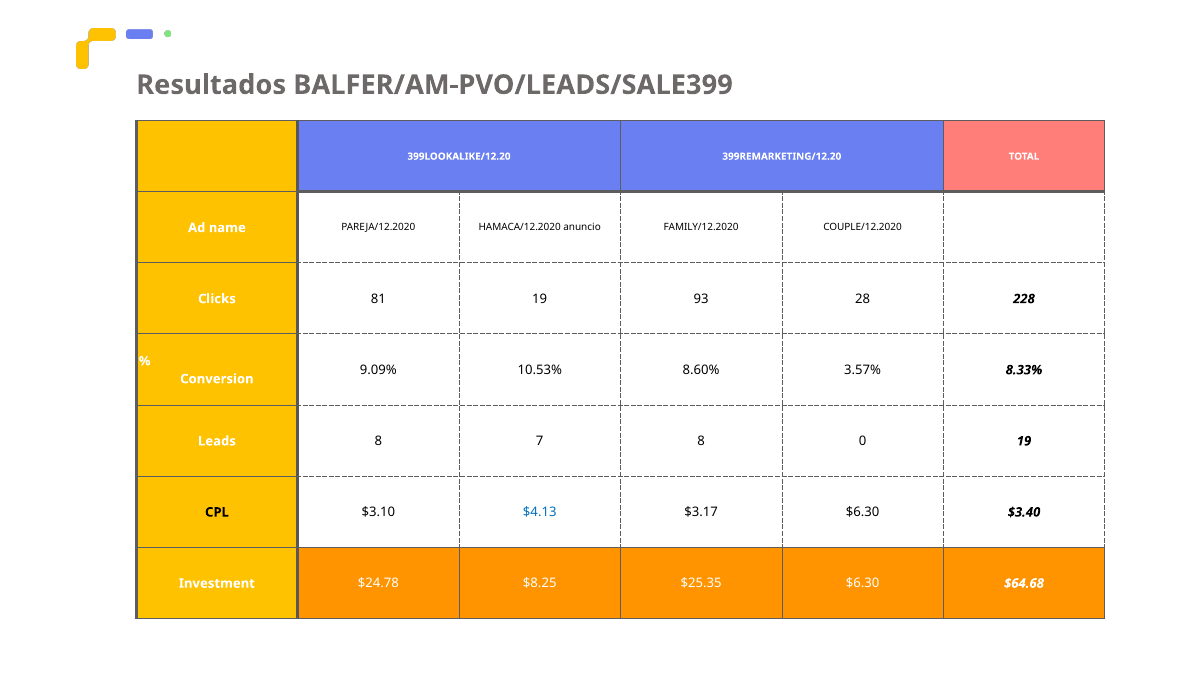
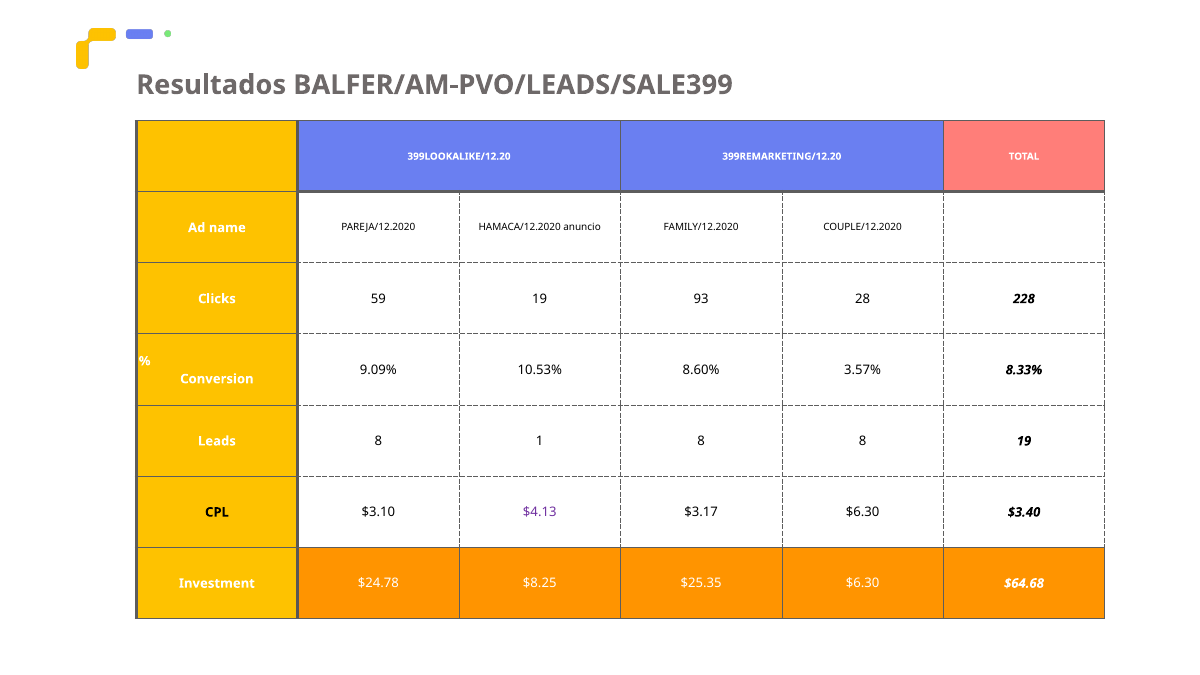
81: 81 -> 59
7: 7 -> 1
8 0: 0 -> 8
$4.13 colour: blue -> purple
